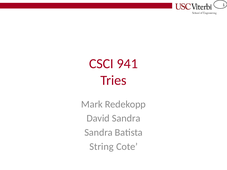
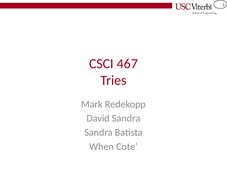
941: 941 -> 467
String: String -> When
